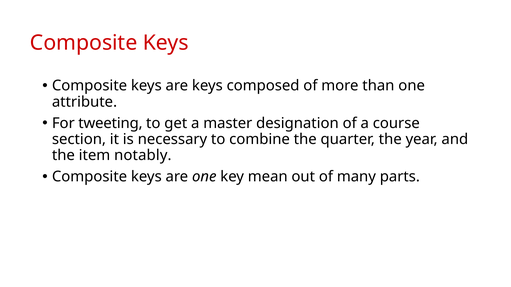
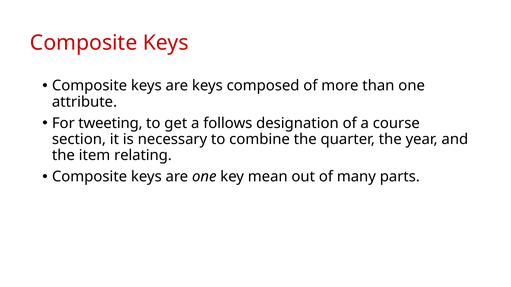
master: master -> follows
notably: notably -> relating
